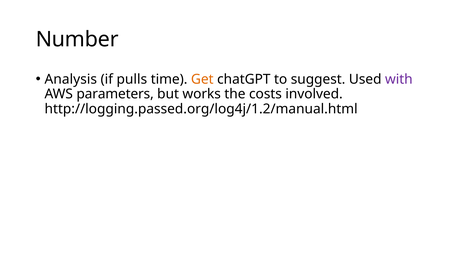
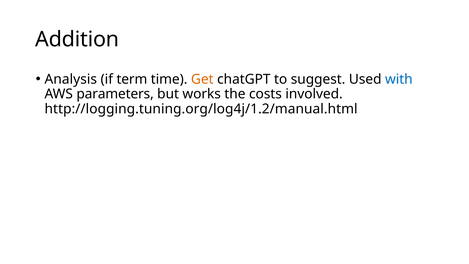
Number: Number -> Addition
pulls: pulls -> term
with colour: purple -> blue
http://logging.passed.org/log4j/1.2/manual.html: http://logging.passed.org/log4j/1.2/manual.html -> http://logging.tuning.org/log4j/1.2/manual.html
